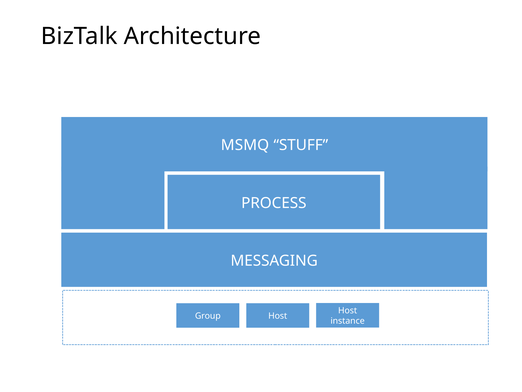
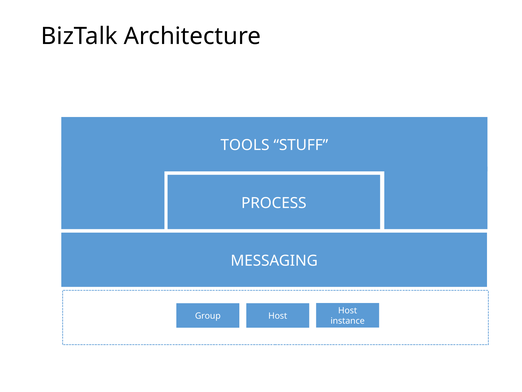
MSMQ: MSMQ -> TOOLS
